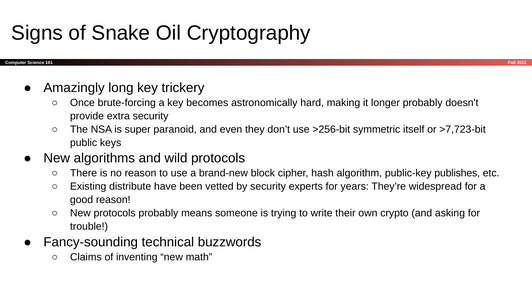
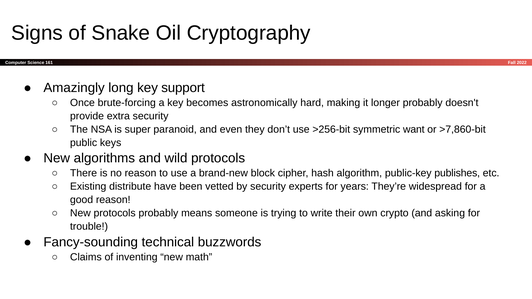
trickery: trickery -> support
itself: itself -> want
>7,723-bit: >7,723-bit -> >7,860-bit
